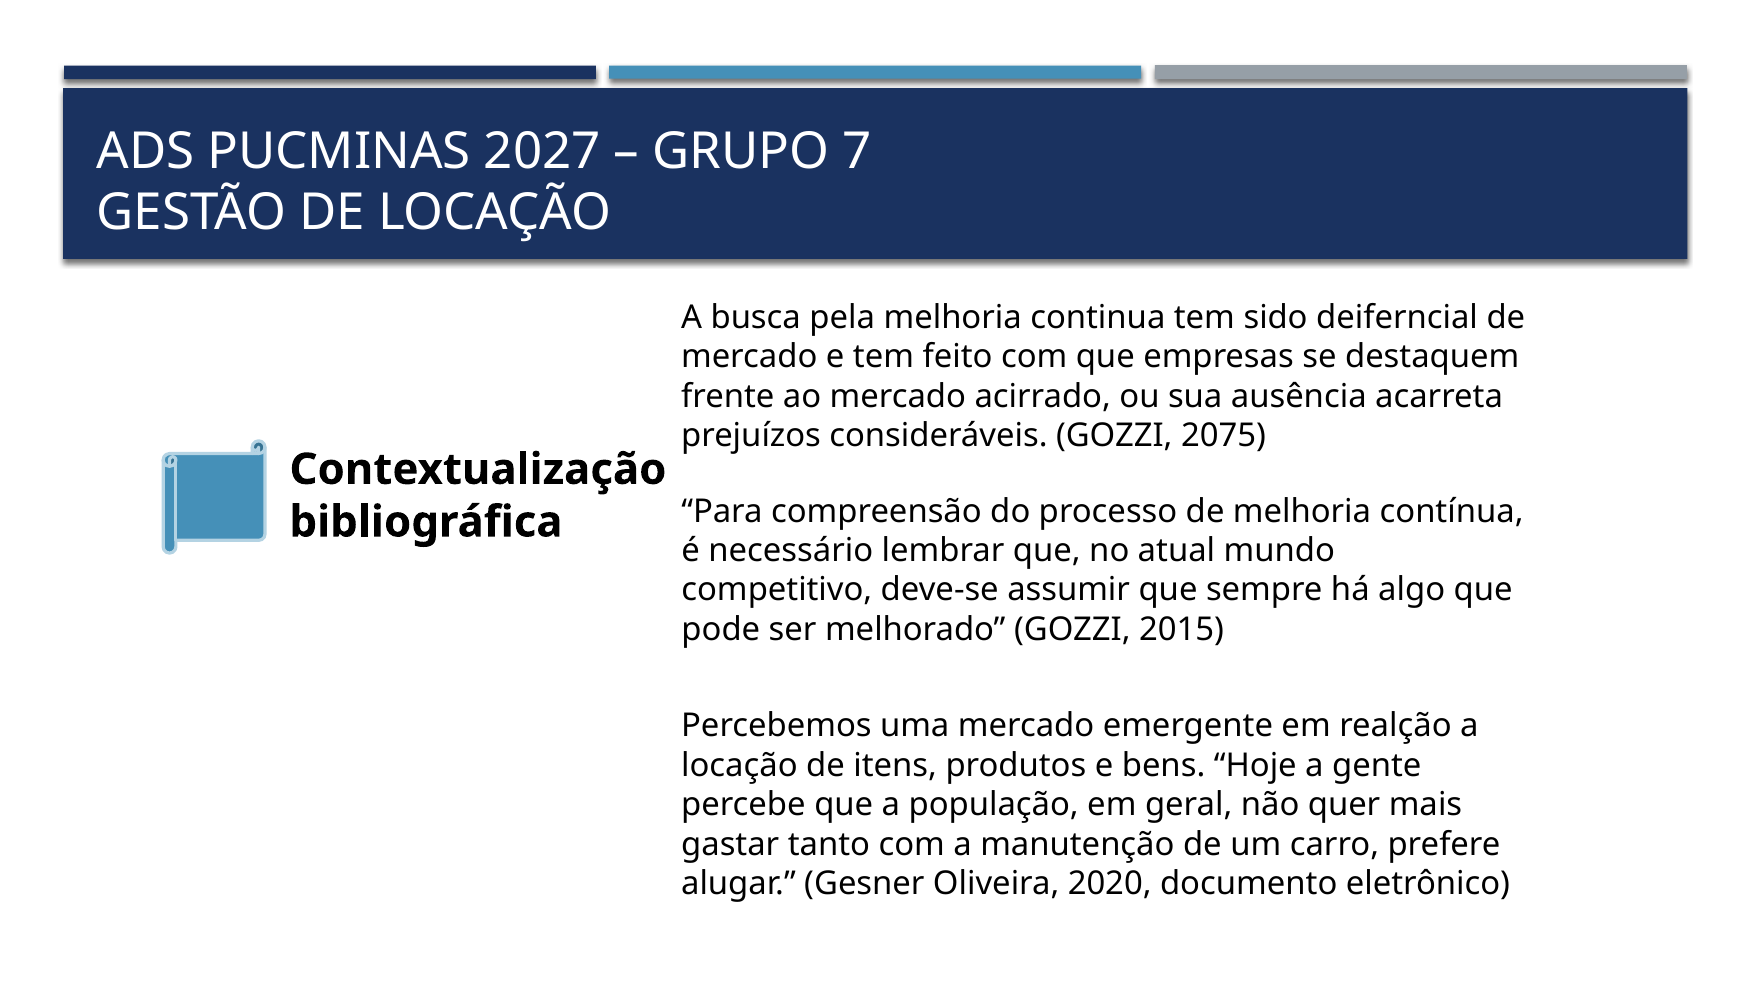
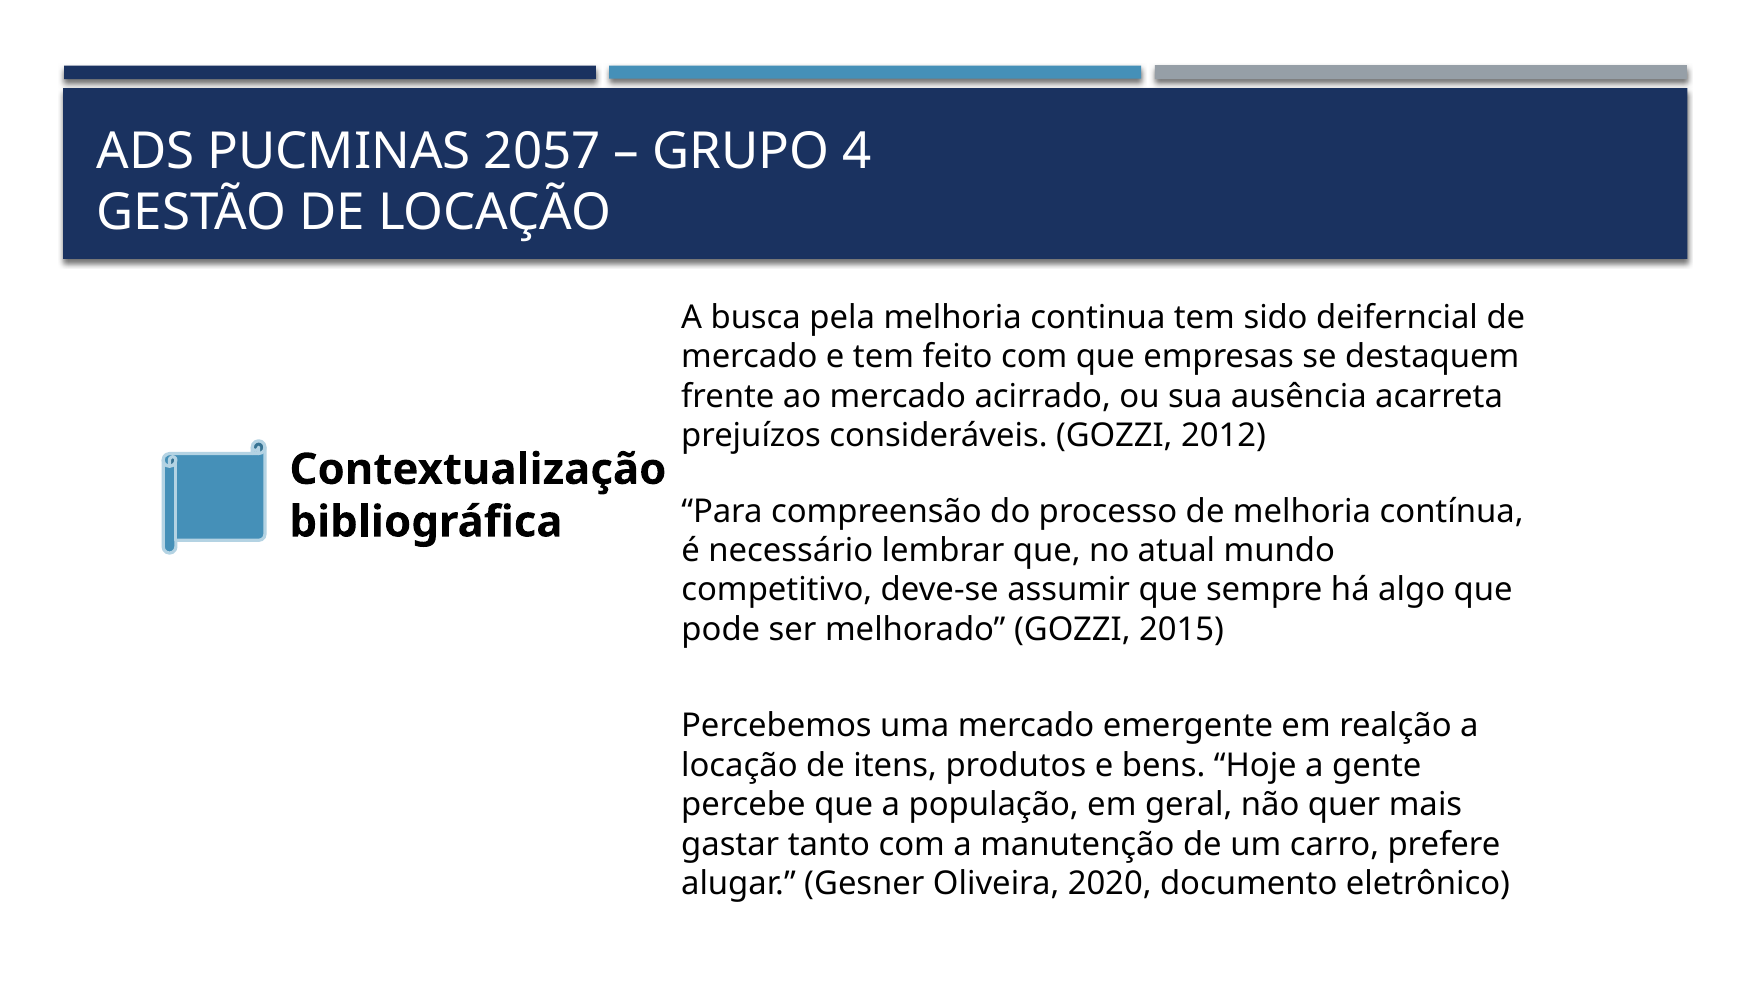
2027: 2027 -> 2057
7: 7 -> 4
2075: 2075 -> 2012
